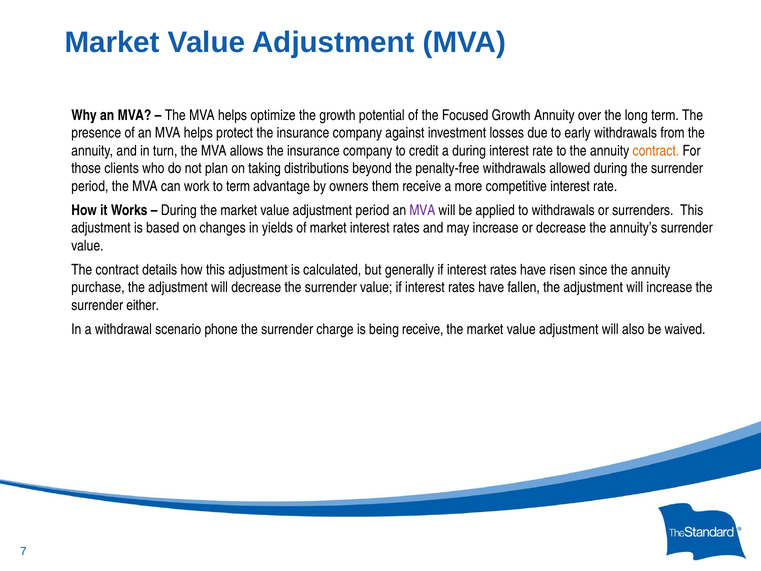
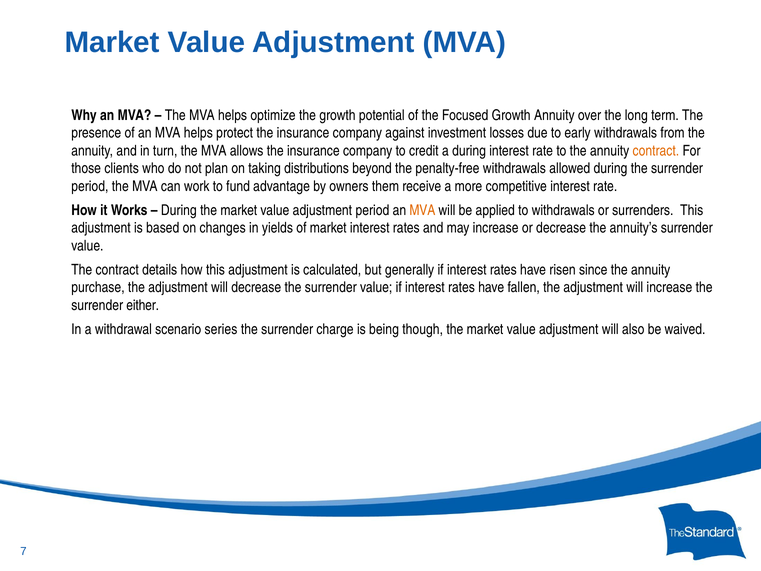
to term: term -> fund
MVA at (422, 210) colour: purple -> orange
phone: phone -> series
being receive: receive -> though
